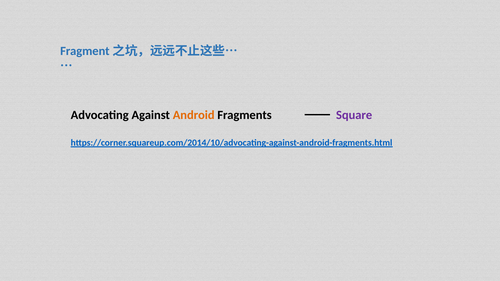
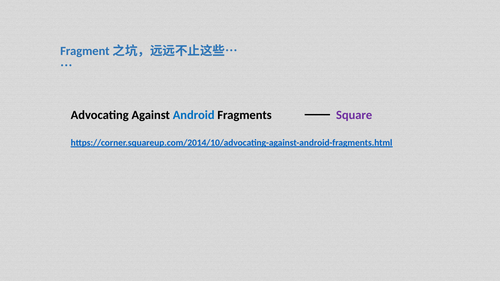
Android colour: orange -> blue
